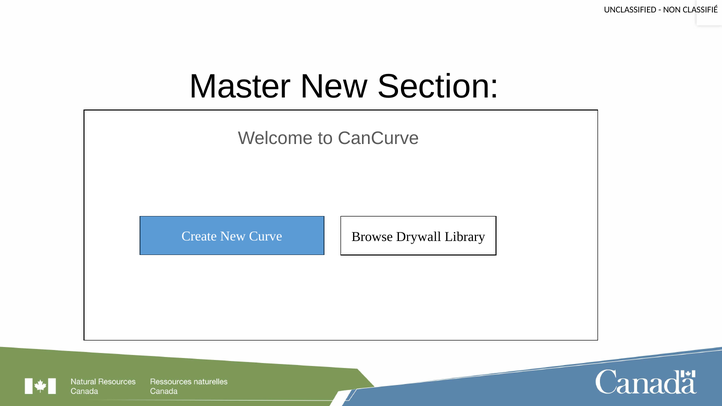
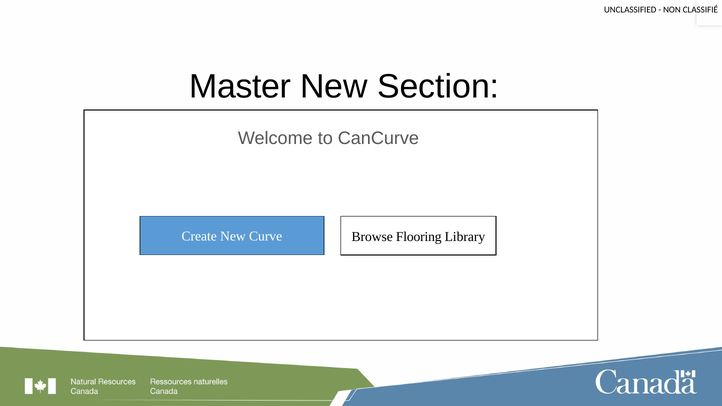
Drywall: Drywall -> Flooring
